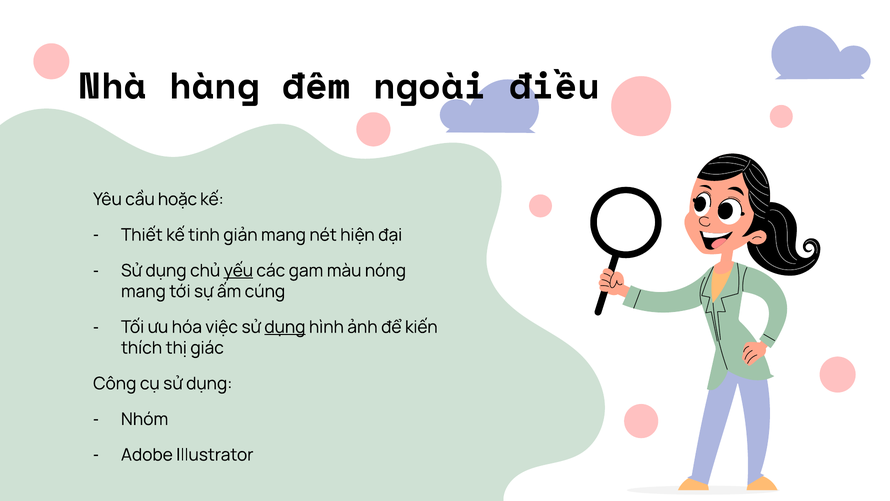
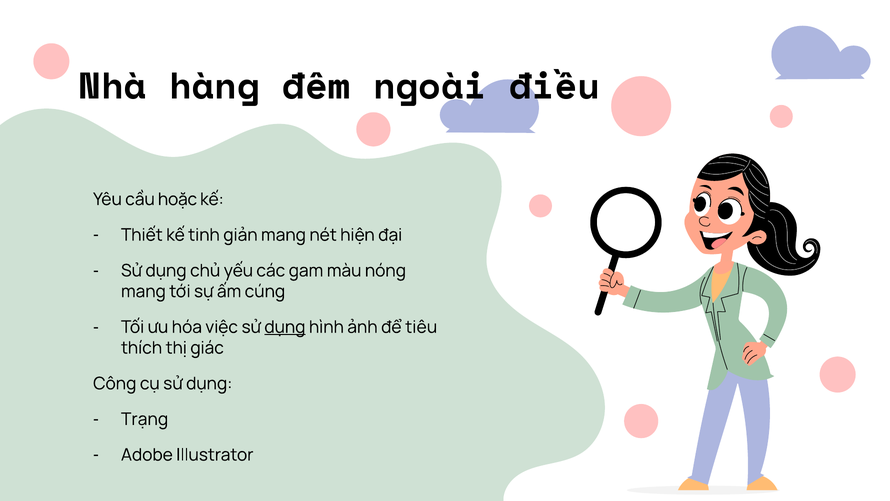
yếu underline: present -> none
kiến: kiến -> tiêu
Nhóm: Nhóm -> Trạng
